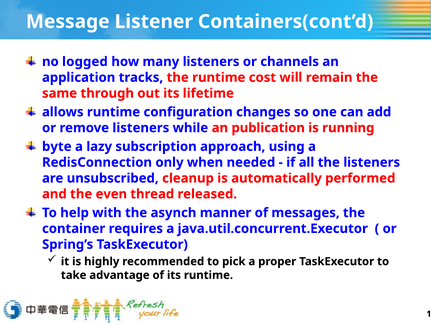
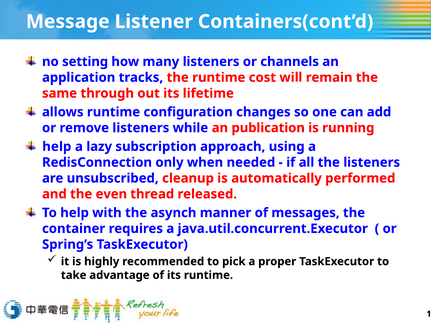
logged: logged -> setting
byte at (57, 146): byte -> help
